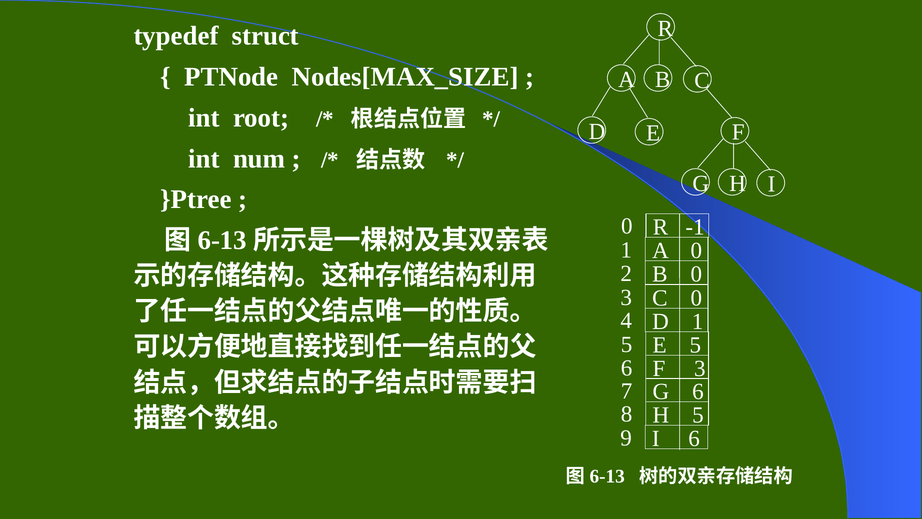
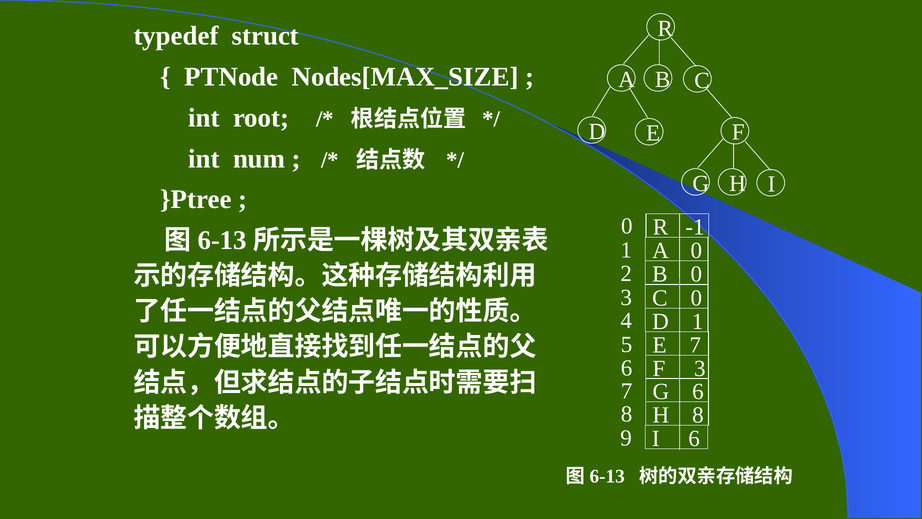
E 5: 5 -> 7
H 5: 5 -> 8
